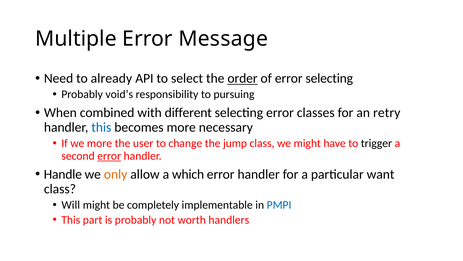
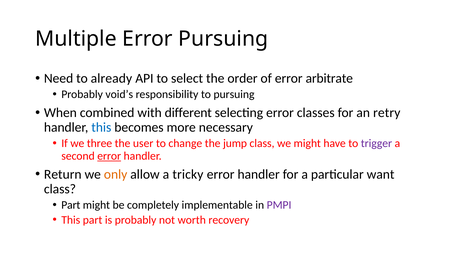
Error Message: Message -> Pursuing
order underline: present -> none
error selecting: selecting -> arbitrate
we more: more -> three
trigger colour: black -> purple
Handle: Handle -> Return
which: which -> tricky
Will at (71, 205): Will -> Part
PMPI colour: blue -> purple
handlers: handlers -> recovery
